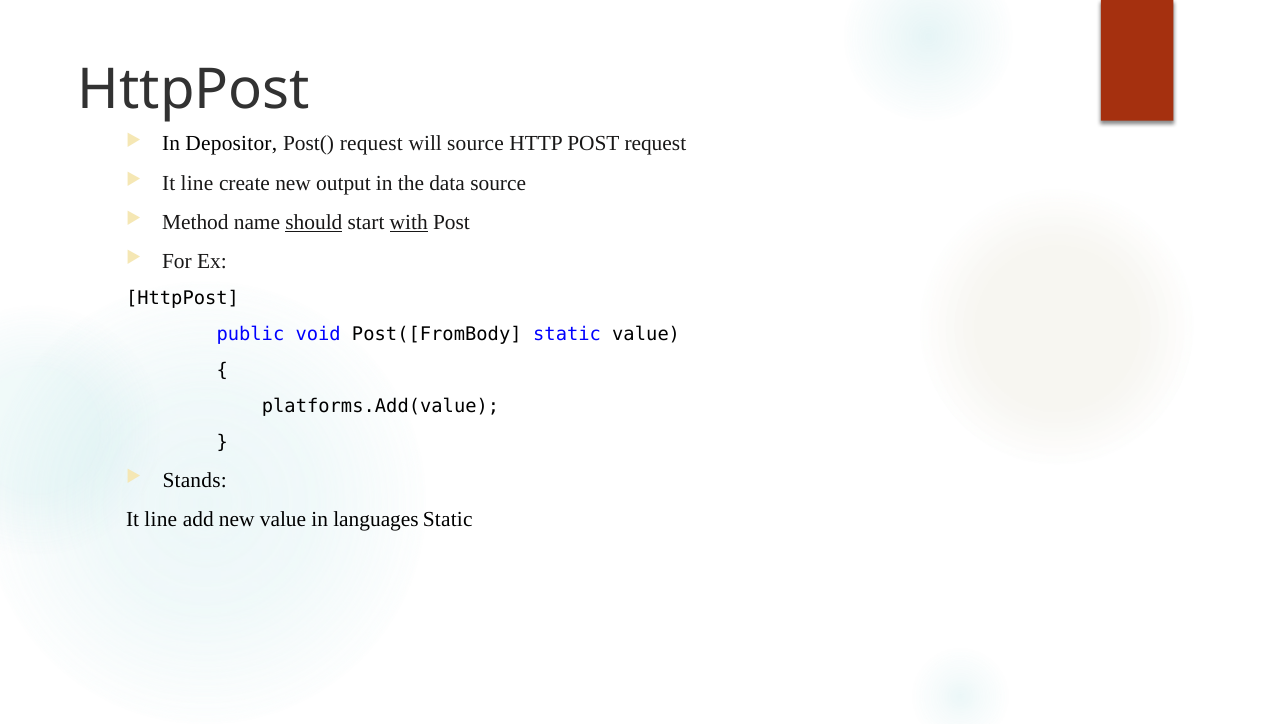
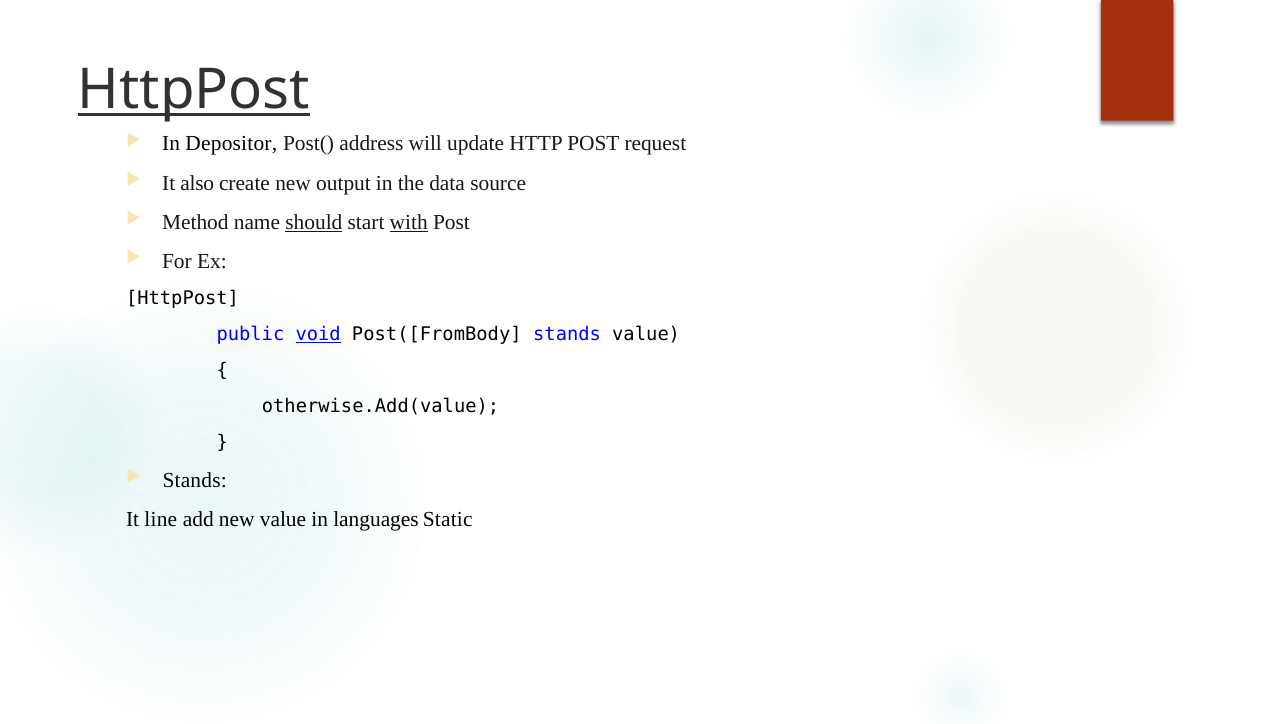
HttpPost at (194, 90) underline: none -> present
Post( request: request -> address
will source: source -> update
line at (197, 183): line -> also
void underline: none -> present
Post([FromBody static: static -> stands
platforms.Add(value: platforms.Add(value -> otherwise.Add(value
